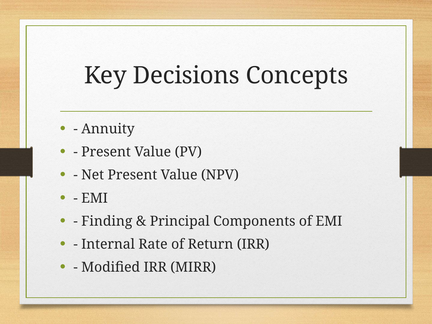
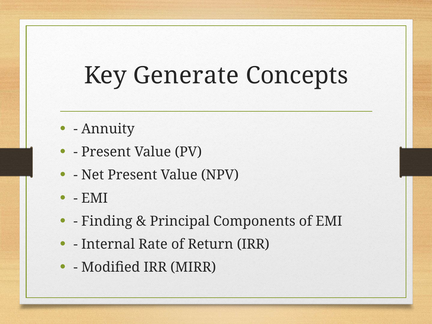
Decisions: Decisions -> Generate
